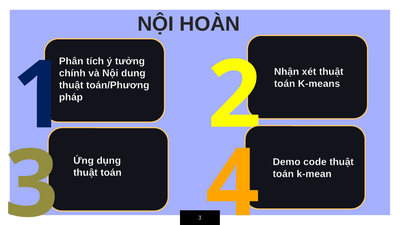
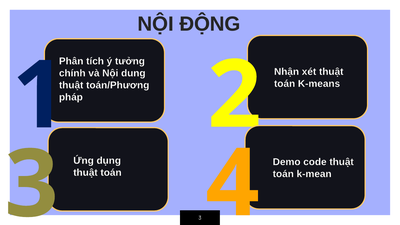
HOÀN: HOÀN -> ĐỘNG
